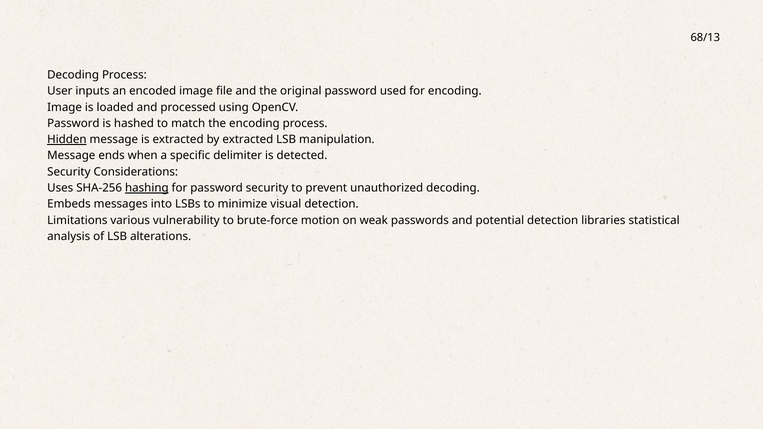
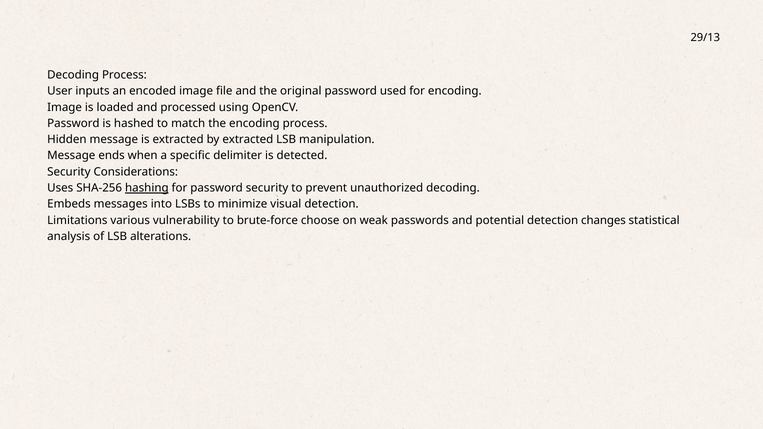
68/13: 68/13 -> 29/13
Hidden underline: present -> none
motion: motion -> choose
libraries: libraries -> changes
